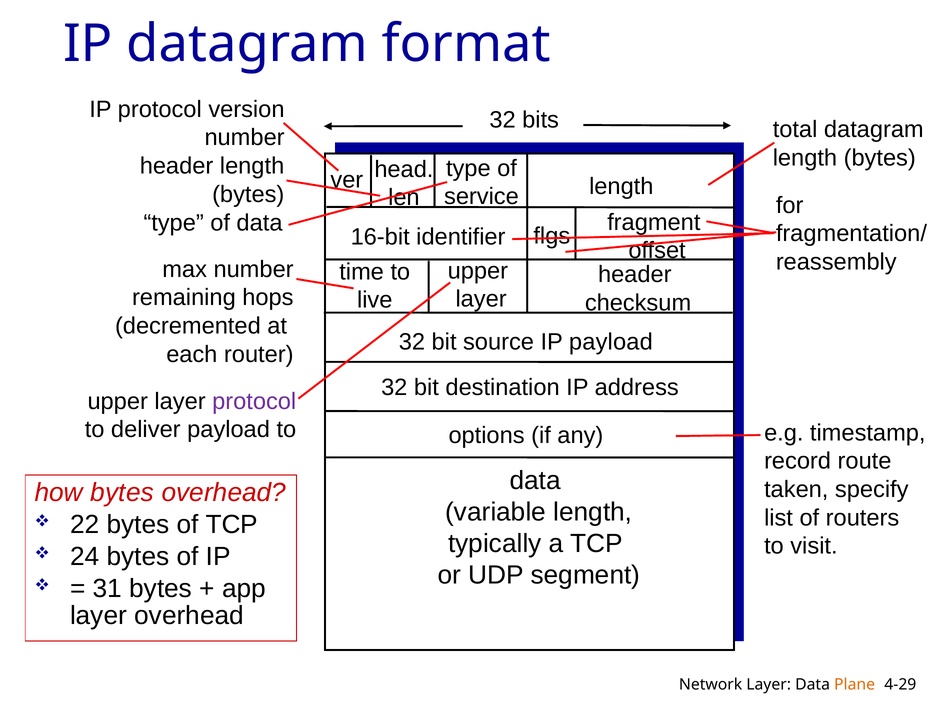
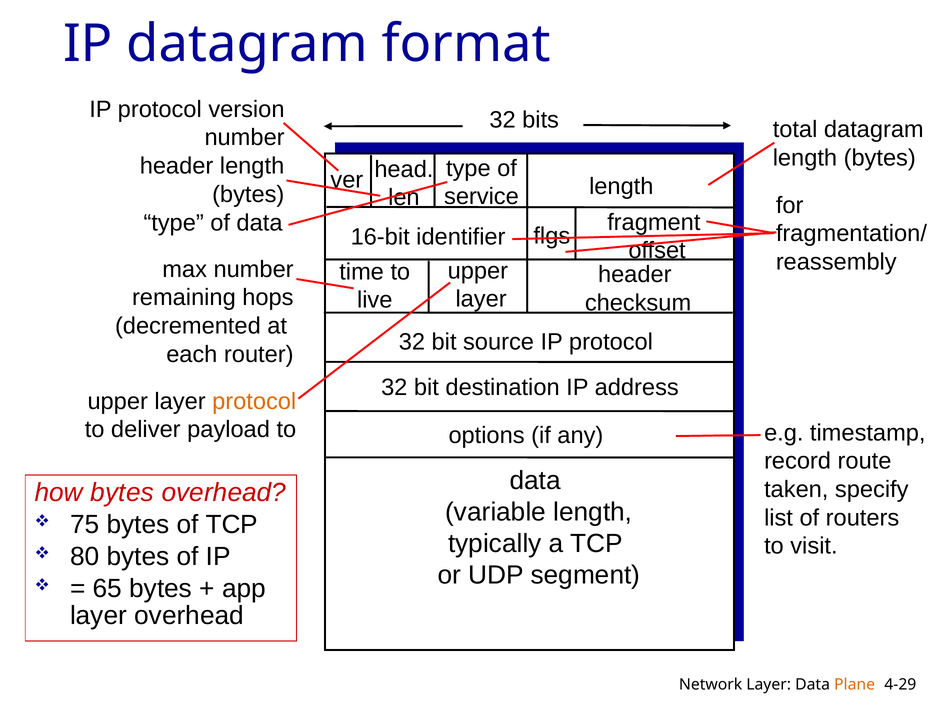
source IP payload: payload -> protocol
protocol at (254, 402) colour: purple -> orange
22: 22 -> 75
24: 24 -> 80
31: 31 -> 65
